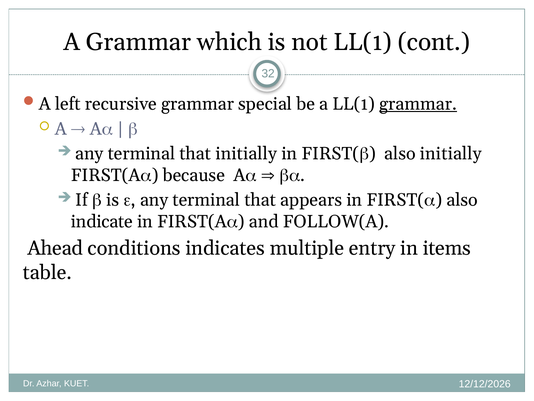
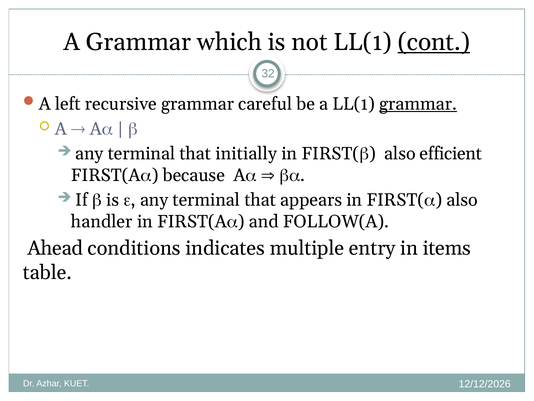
cont underline: none -> present
special: special -> careful
also initially: initially -> efficient
indicate: indicate -> handler
